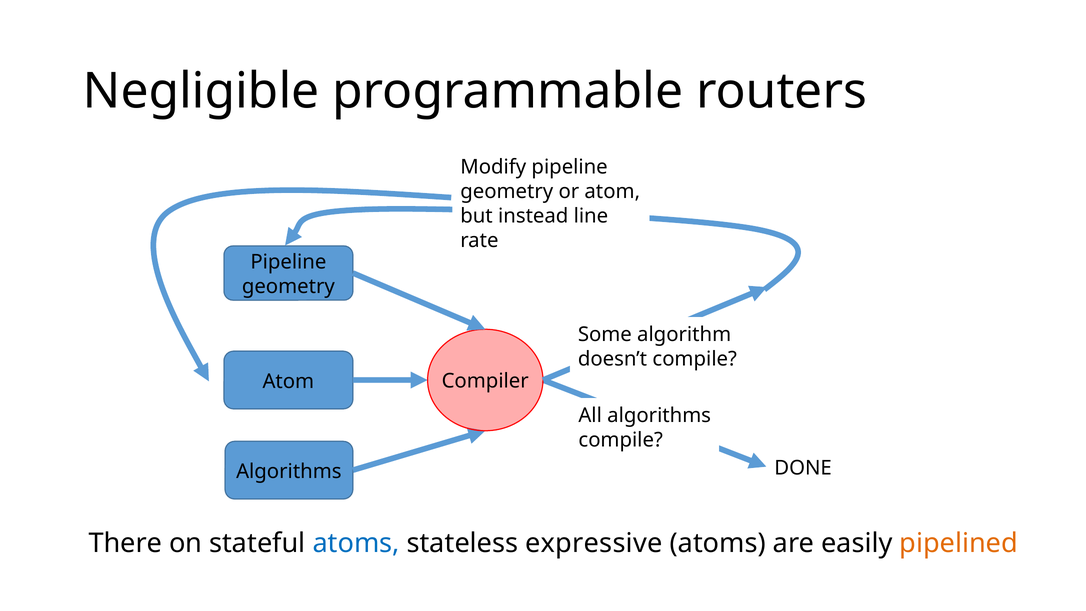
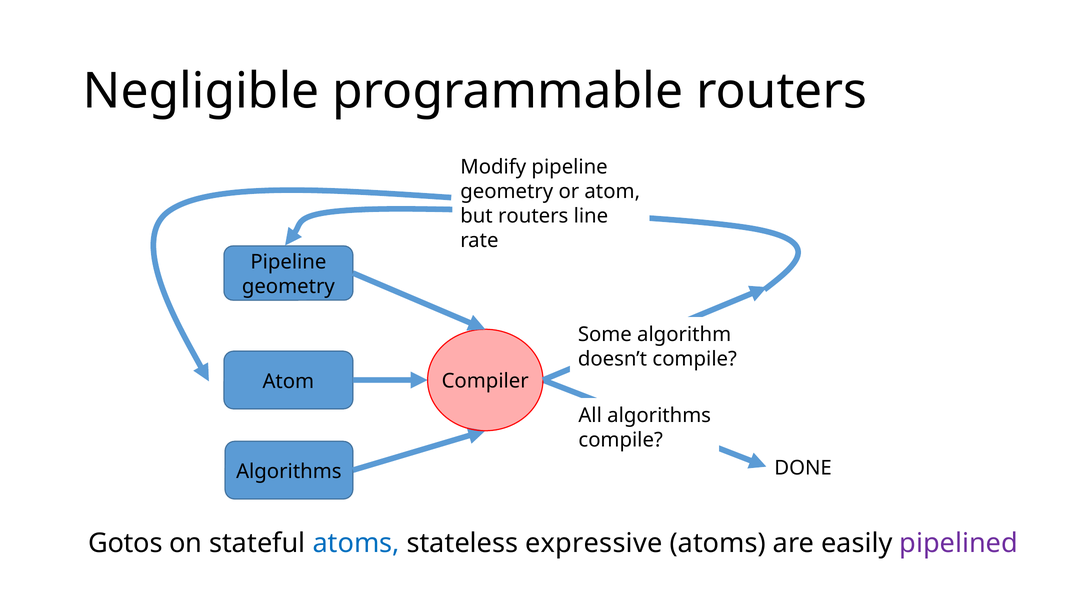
but instead: instead -> routers
There: There -> Gotos
pipelined colour: orange -> purple
